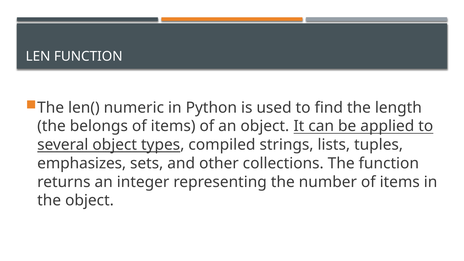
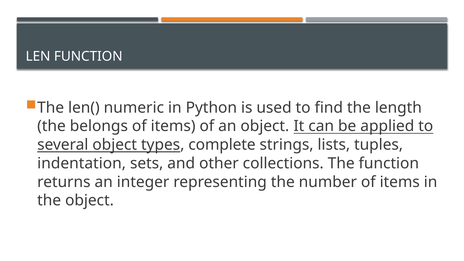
compiled: compiled -> complete
emphasizes: emphasizes -> indentation
